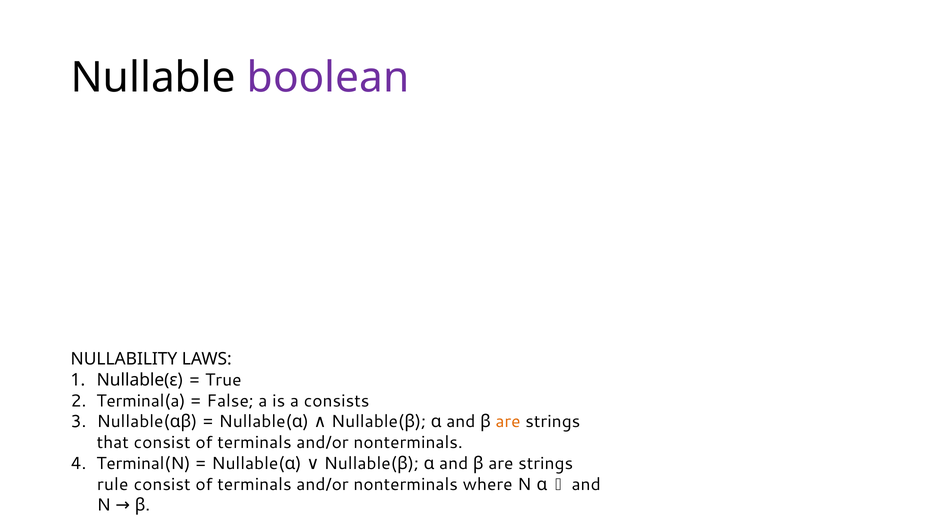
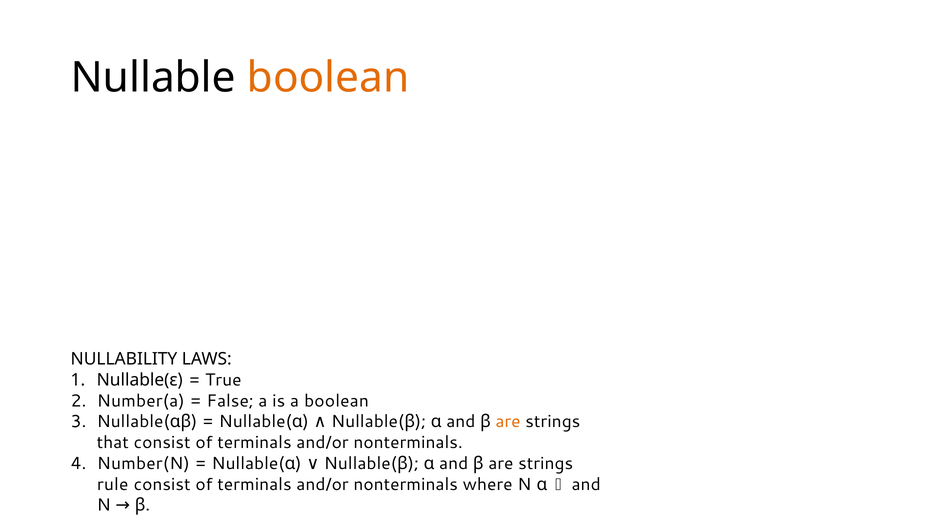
boolean at (328, 78) colour: purple -> orange
Terminal(a: Terminal(a -> Number(a
a consists: consists -> boolean
Terminal(N: Terminal(N -> Number(N
